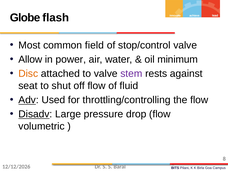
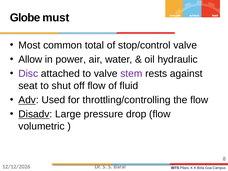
flash: flash -> must
field: field -> total
minimum: minimum -> hydraulic
Disc colour: orange -> purple
